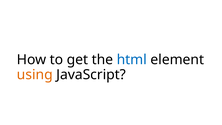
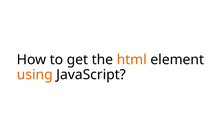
html colour: blue -> orange
